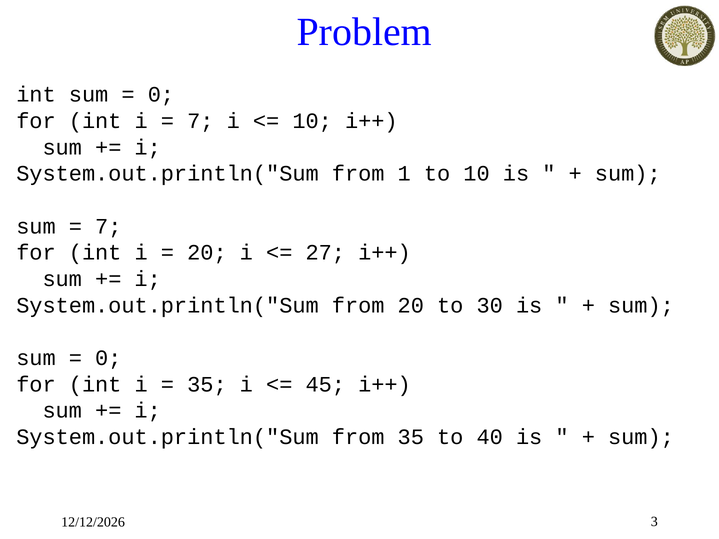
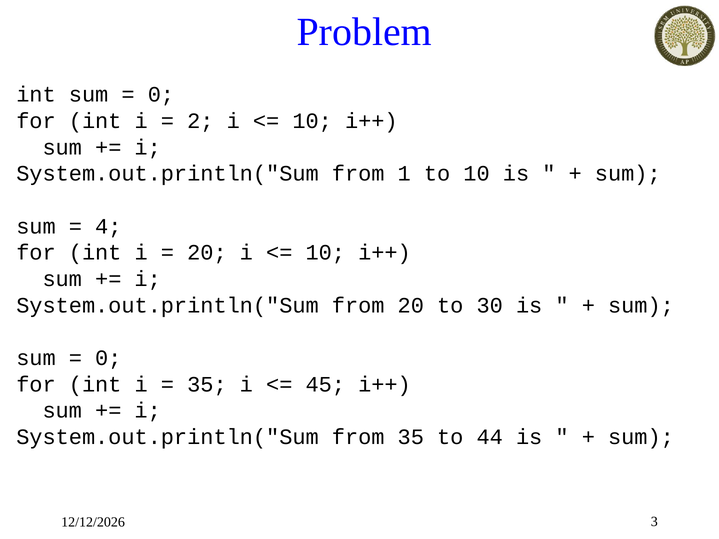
7 at (200, 121): 7 -> 2
7 at (108, 226): 7 -> 4
27 at (325, 253): 27 -> 10
40: 40 -> 44
